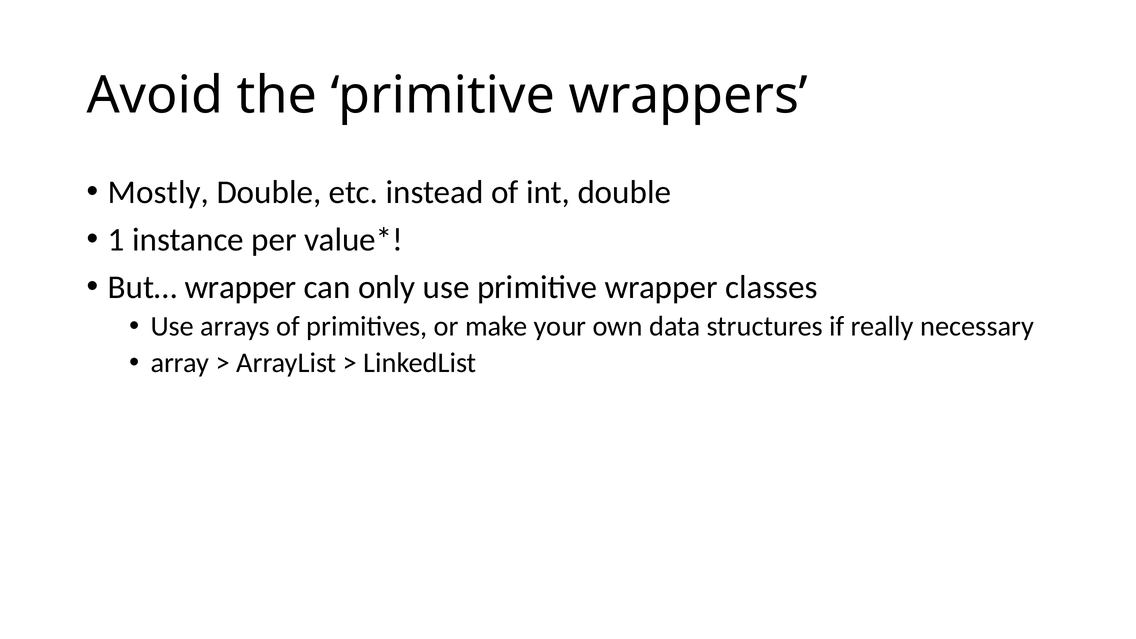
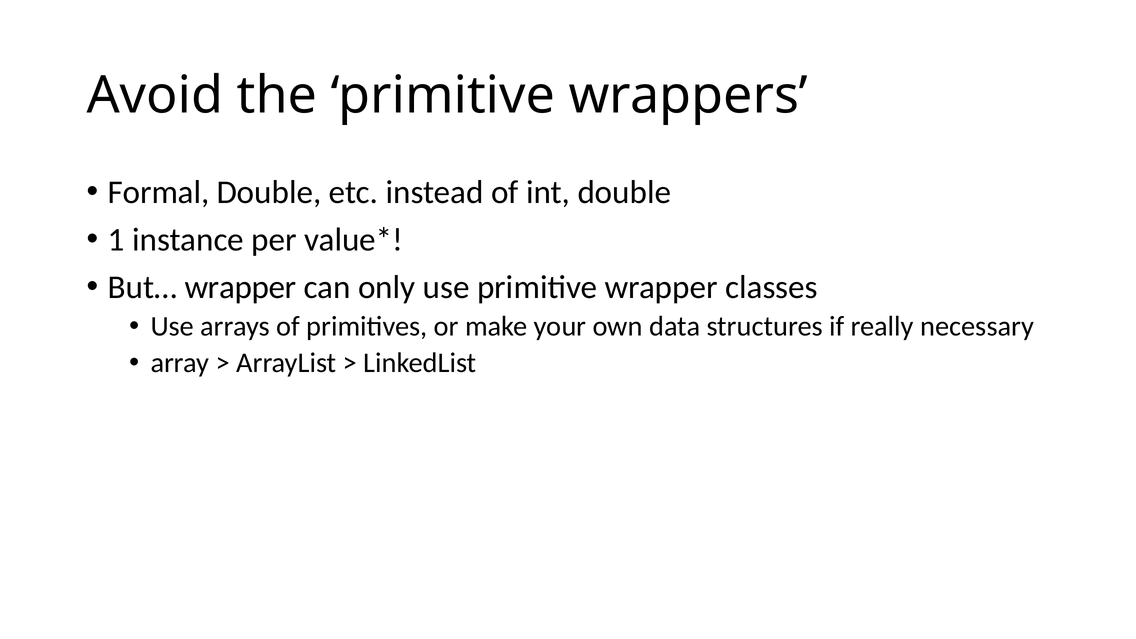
Mostly: Mostly -> Formal
